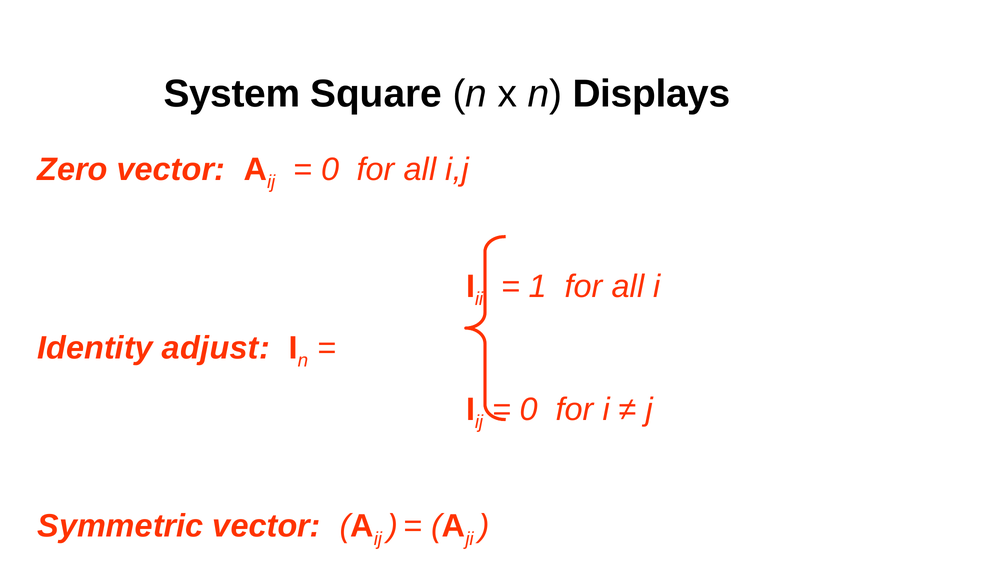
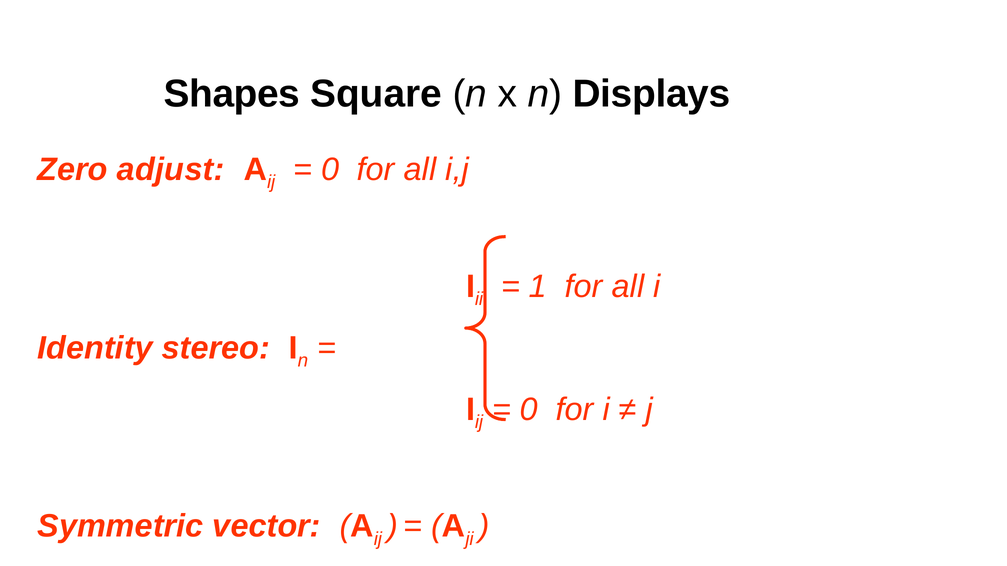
System: System -> Shapes
Zero vector: vector -> adjust
adjust: adjust -> stereo
